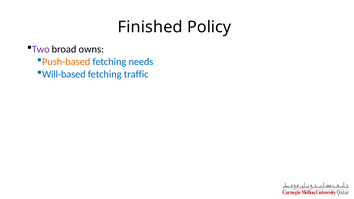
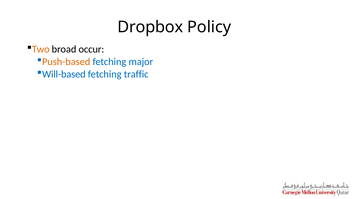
Finished: Finished -> Dropbox
Two colour: purple -> orange
owns: owns -> occur
needs: needs -> major
